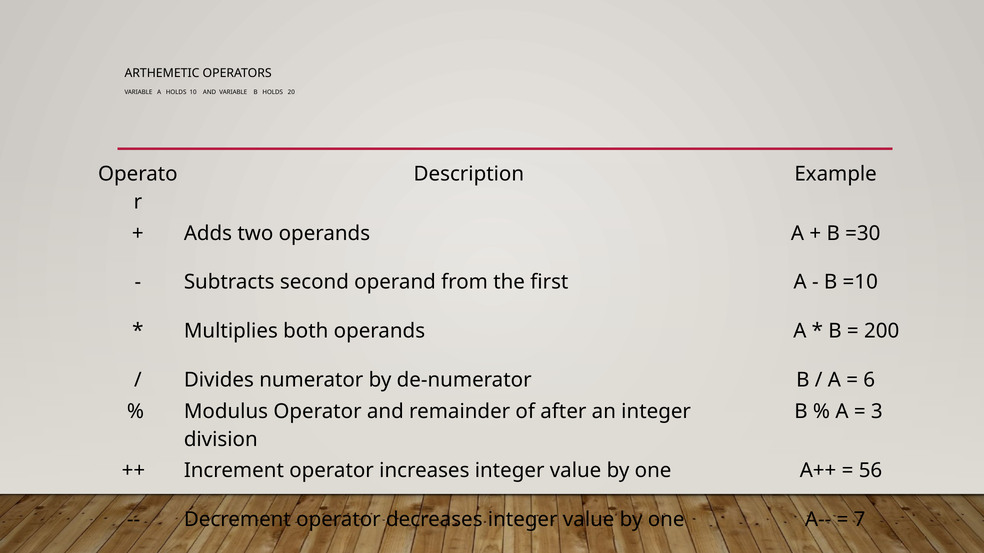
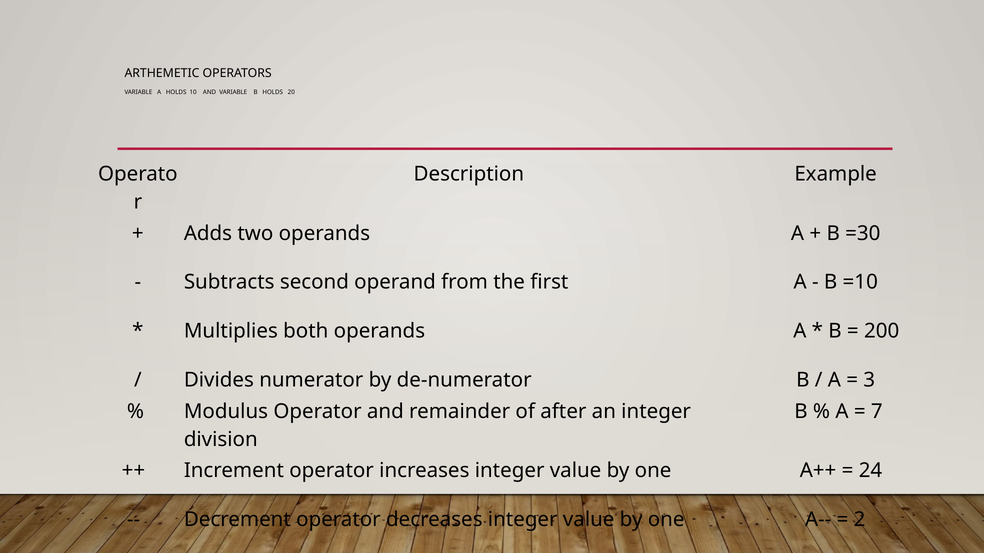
6: 6 -> 3
3: 3 -> 7
56: 56 -> 24
7: 7 -> 2
